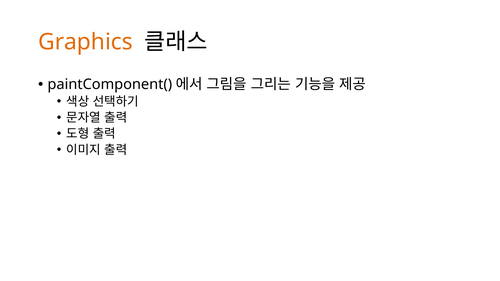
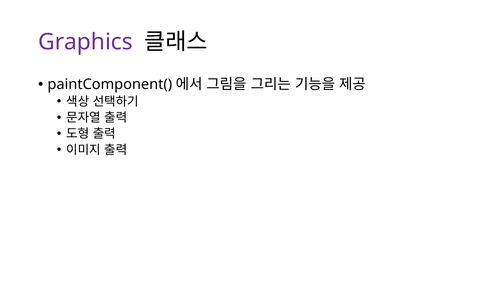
Graphics colour: orange -> purple
